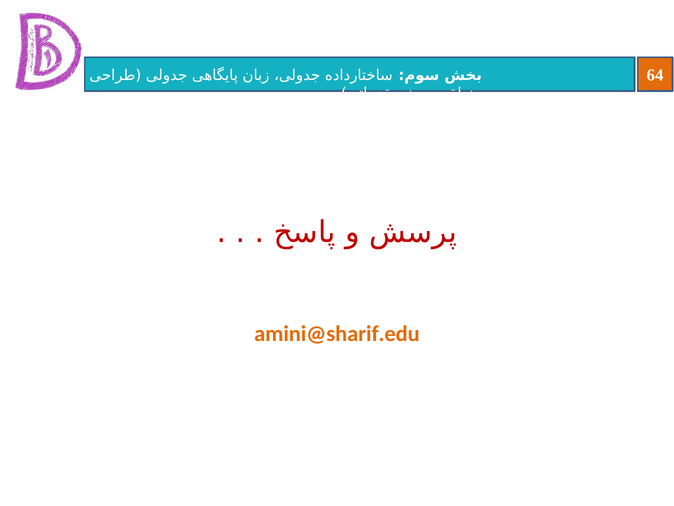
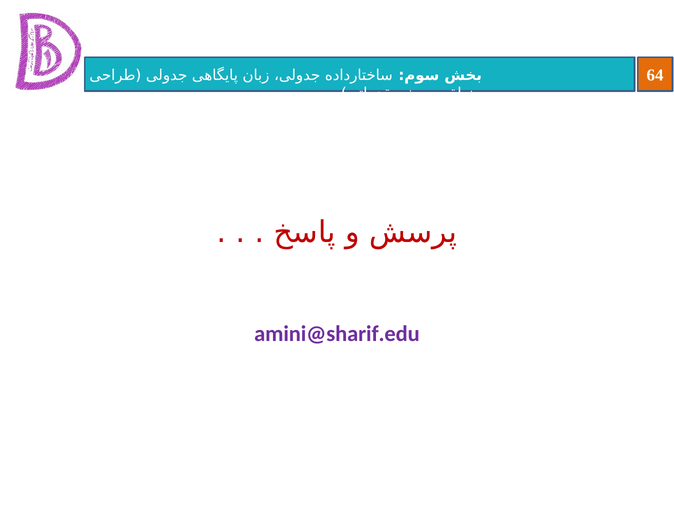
amini@sharif.edu colour: orange -> purple
